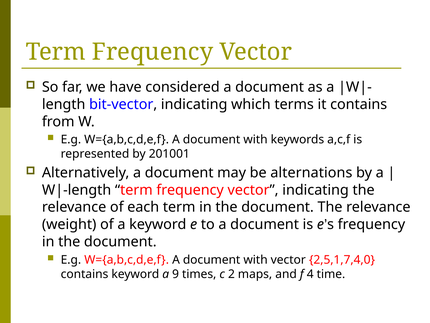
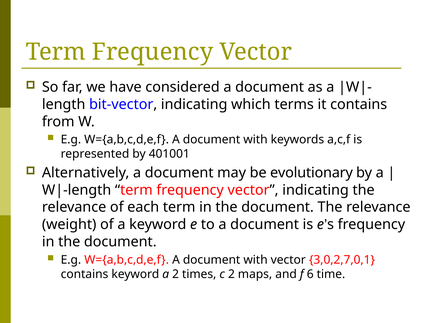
201001: 201001 -> 401001
alternations: alternations -> evolutionary
2,5,1,7,4,0: 2,5,1,7,4,0 -> 3,0,2,7,0,1
a 9: 9 -> 2
4: 4 -> 6
